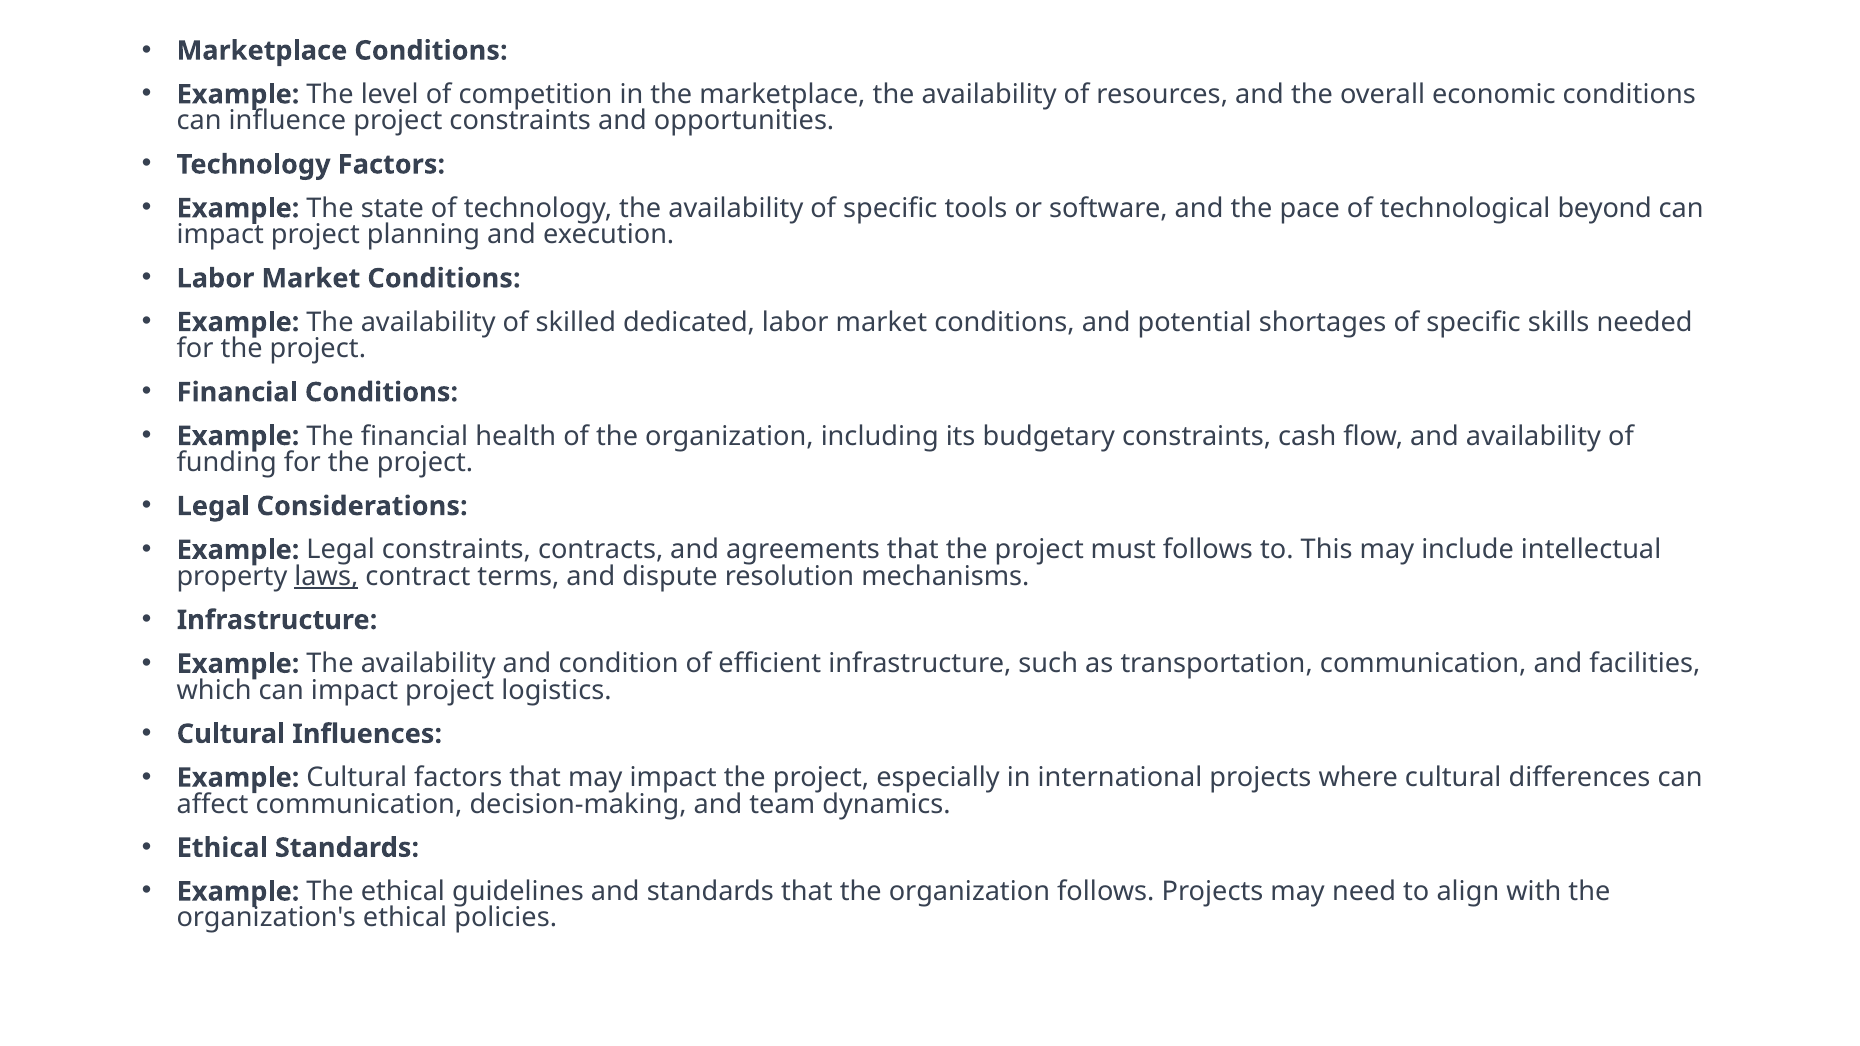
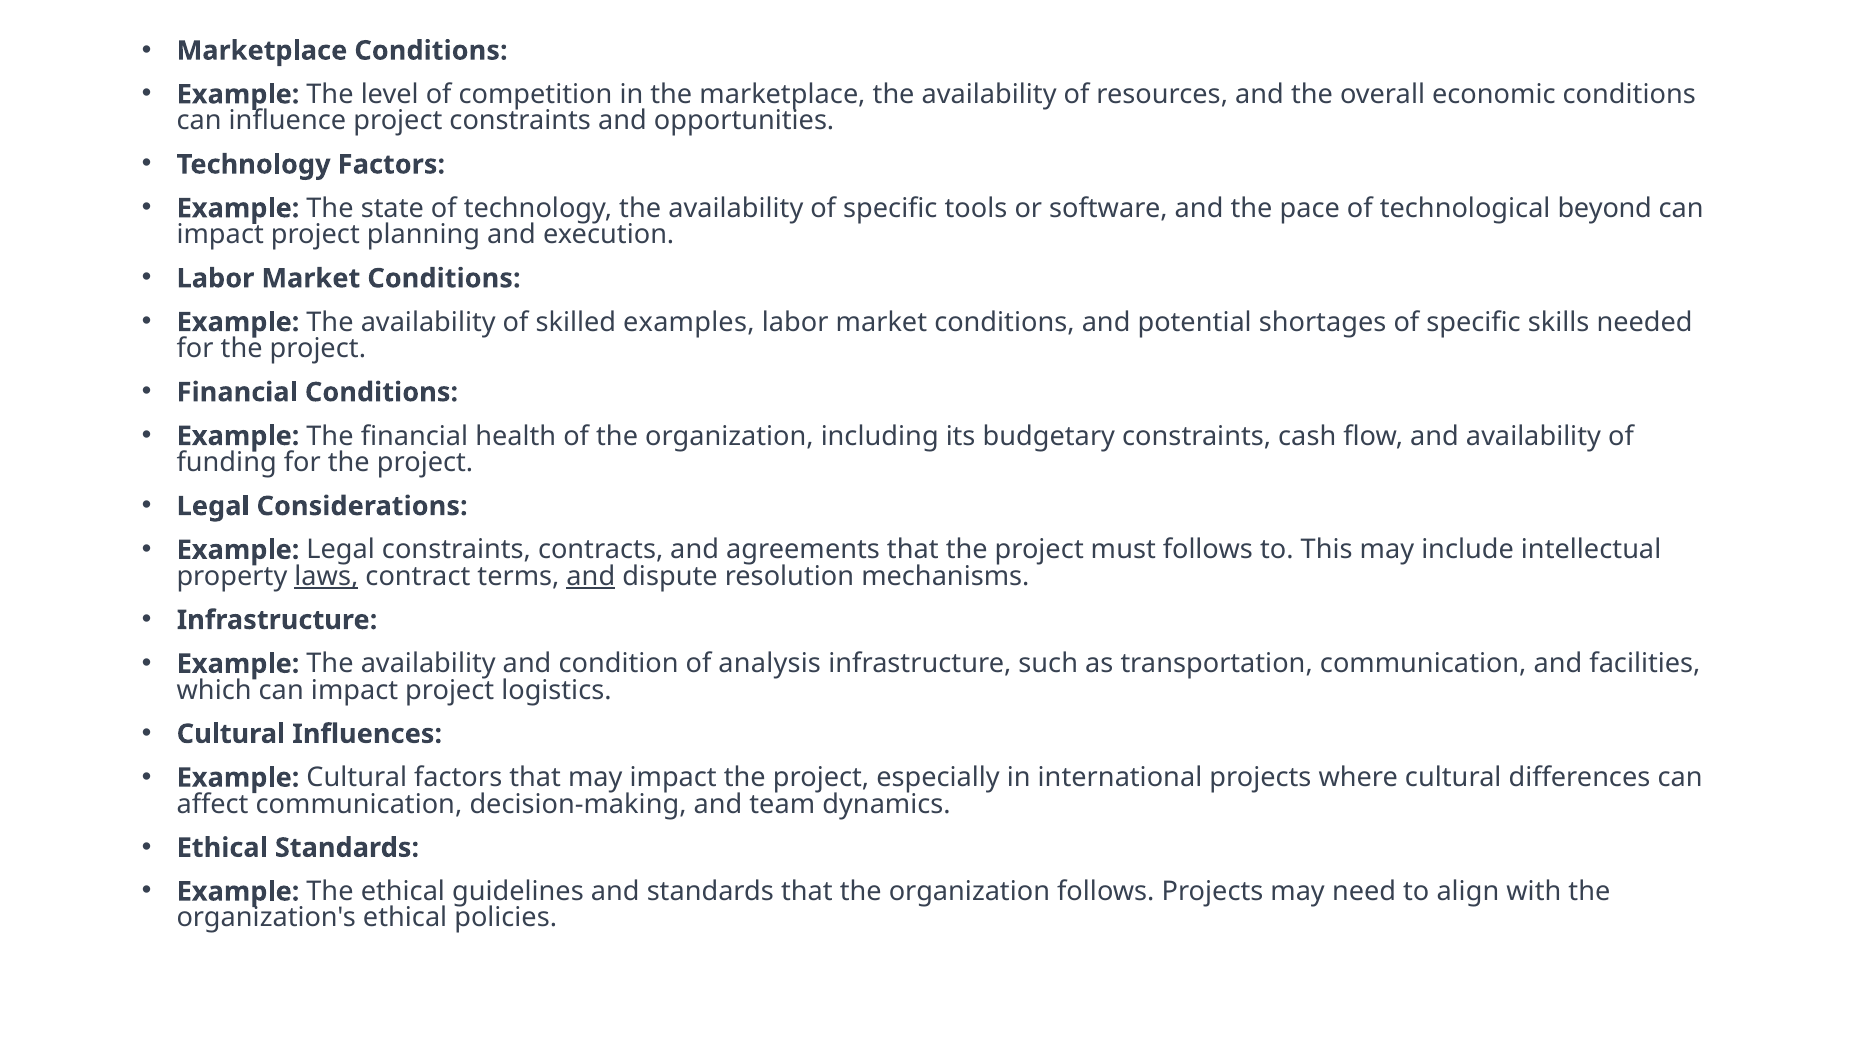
dedicated: dedicated -> examples
and at (591, 576) underline: none -> present
efficient: efficient -> analysis
